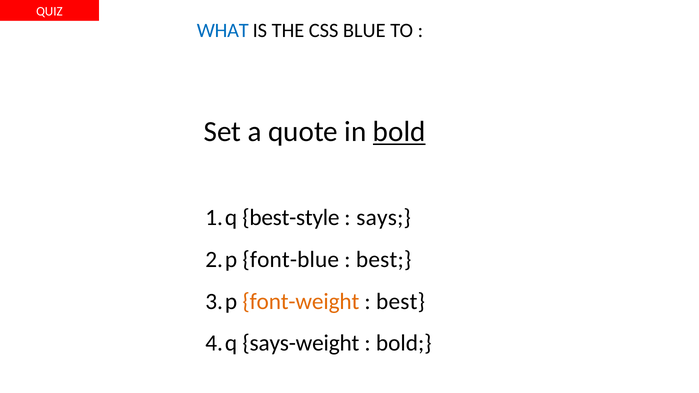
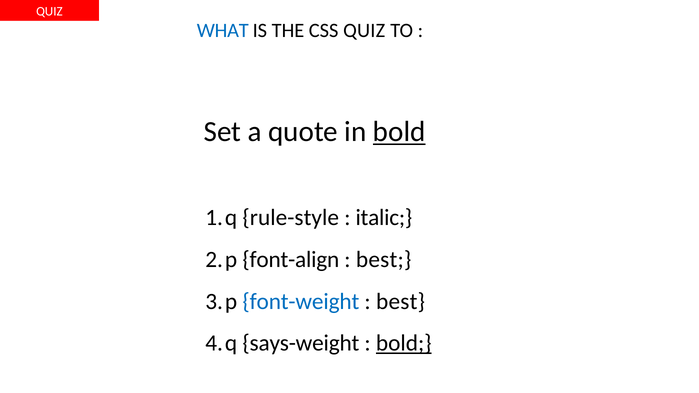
CSS BLUE: BLUE -> QUIZ
best-style: best-style -> rule-style
says: says -> italic
font-blue: font-blue -> font-align
font-weight colour: orange -> blue
bold at (404, 343) underline: none -> present
